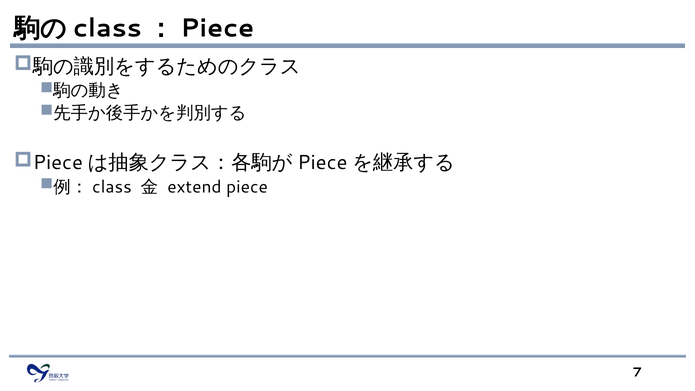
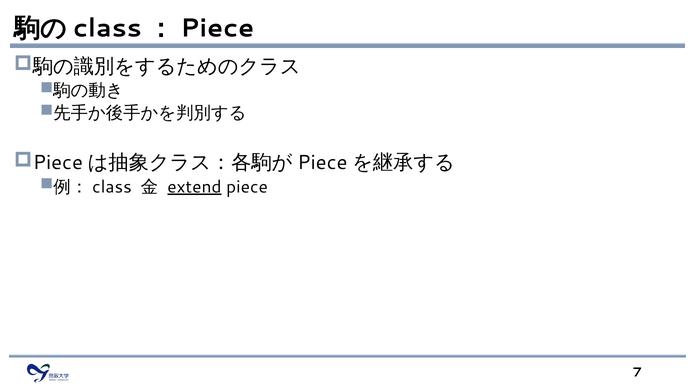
extend underline: none -> present
